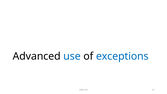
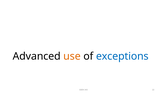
use colour: blue -> orange
